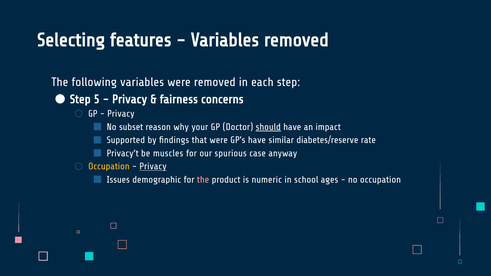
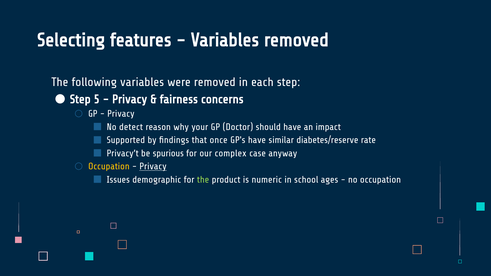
subset: subset -> detect
should underline: present -> none
that were: were -> once
muscles: muscles -> spurious
spurious: spurious -> complex
the at (203, 180) colour: pink -> light green
